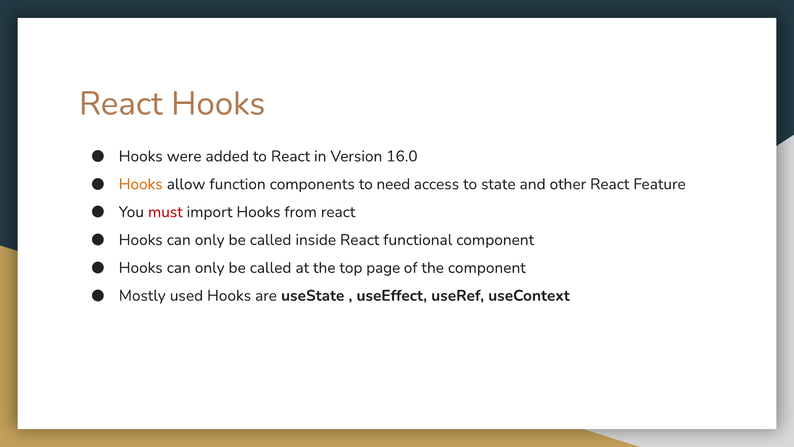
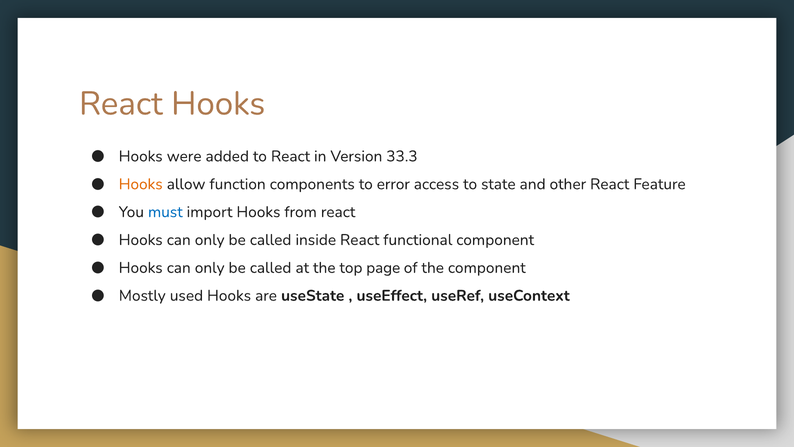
16.0: 16.0 -> 33.3
need: need -> error
must colour: red -> blue
